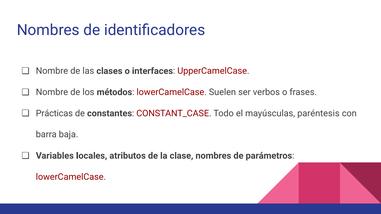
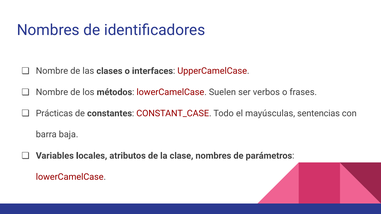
paréntesis: paréntesis -> sentencias
